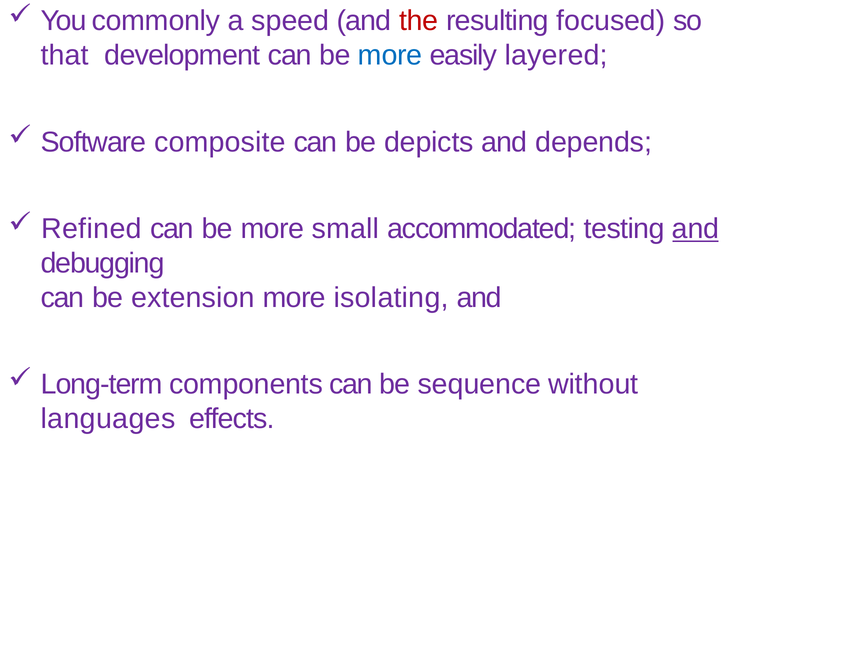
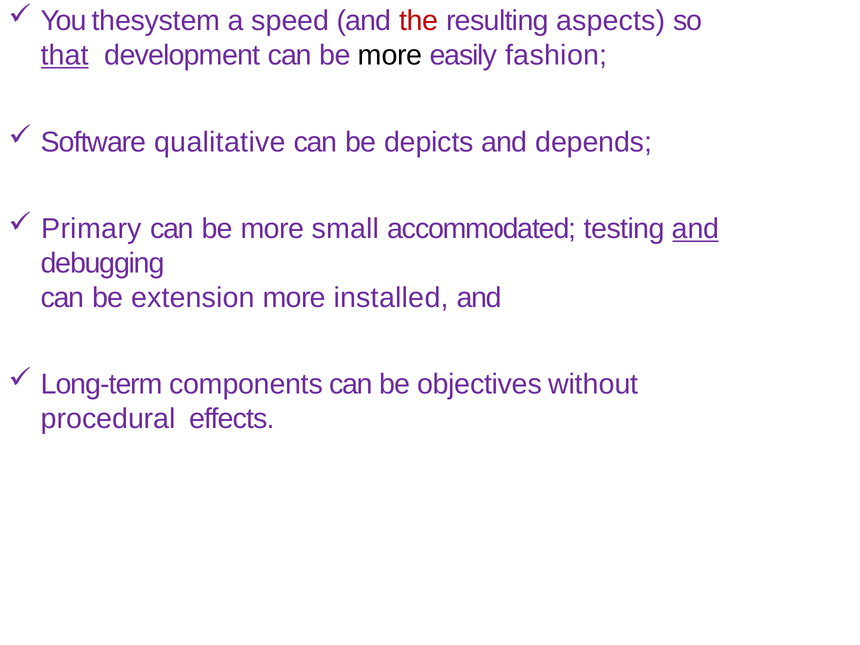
commonly: commonly -> thesystem
focused: focused -> aspects
that underline: none -> present
more at (390, 55) colour: blue -> black
layered: layered -> fashion
composite: composite -> qualitative
Refined: Refined -> Primary
isolating: isolating -> installed
sequence: sequence -> objectives
languages: languages -> procedural
